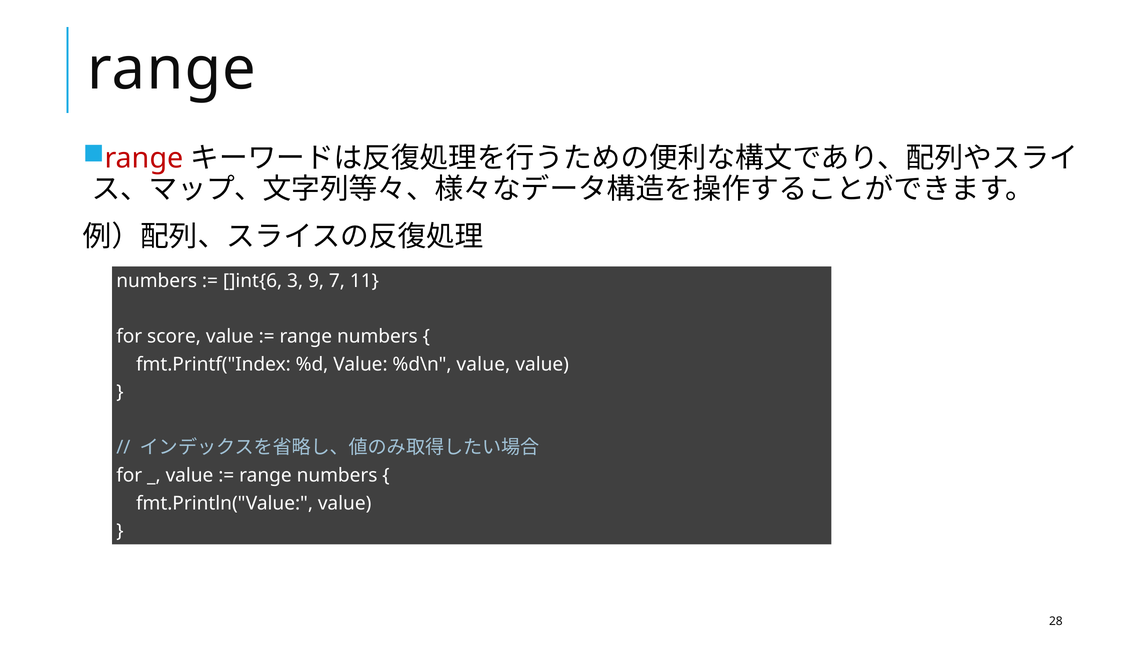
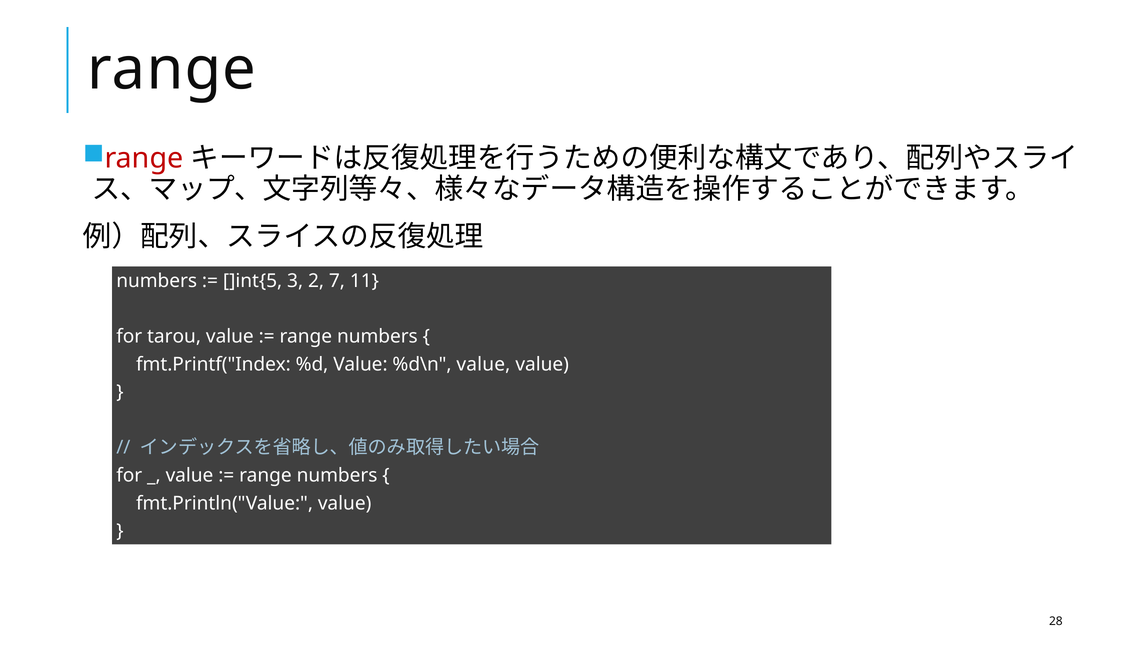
]int{6: ]int{6 -> ]int{5
9: 9 -> 2
score: score -> tarou
